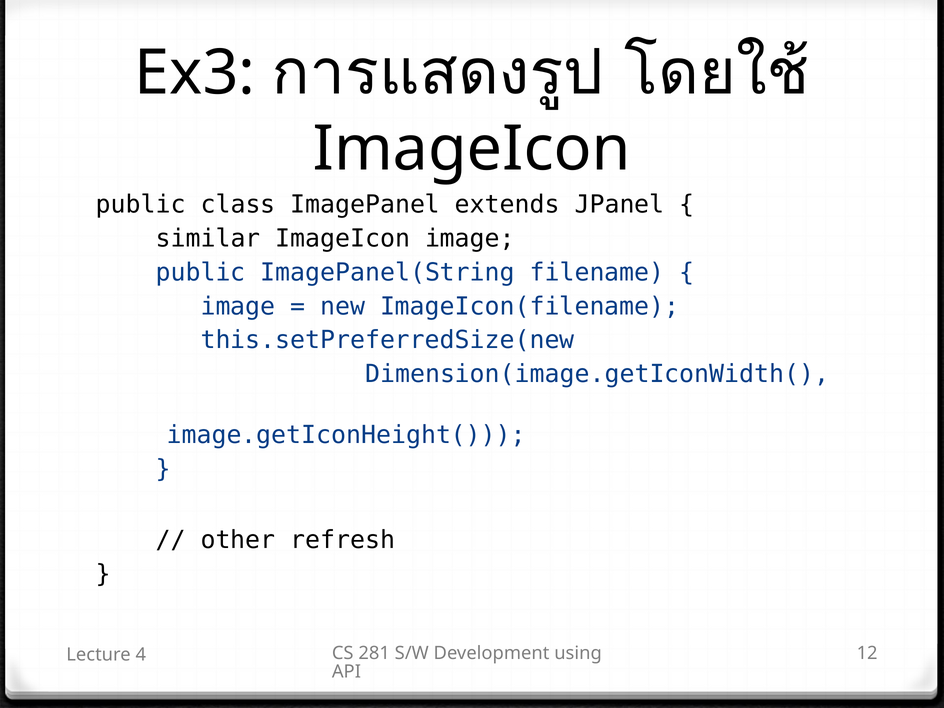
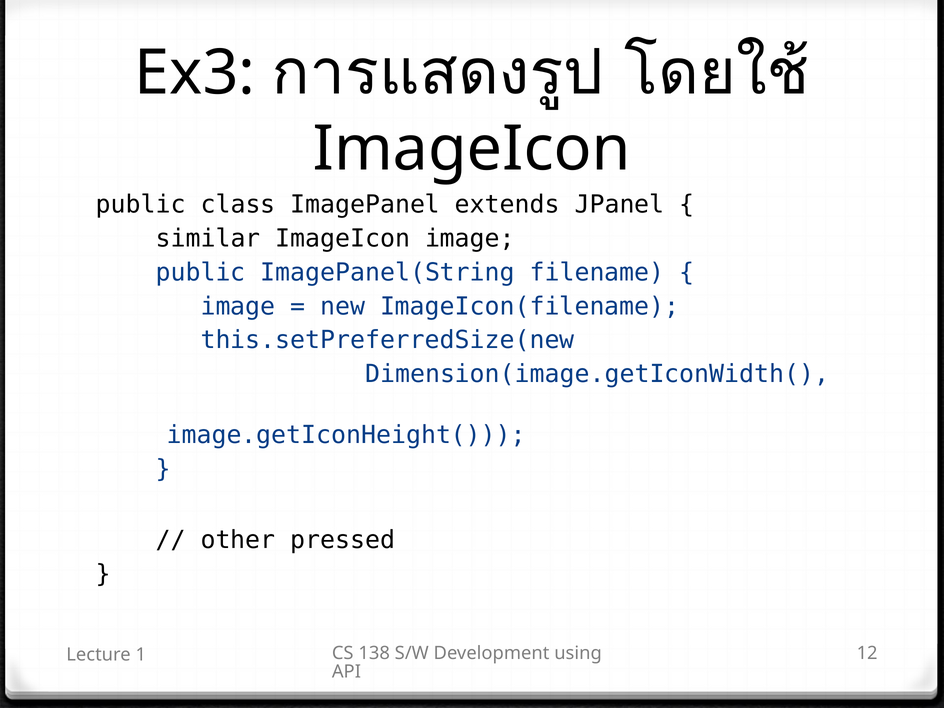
refresh: refresh -> pressed
281: 281 -> 138
4: 4 -> 1
